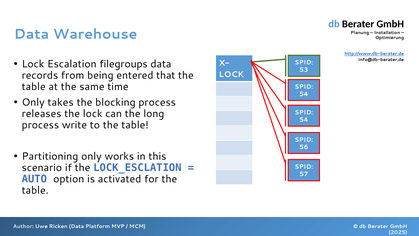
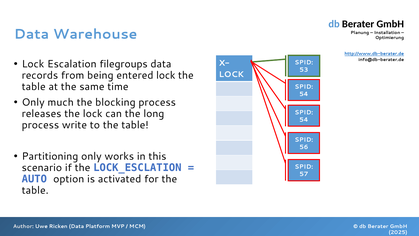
entered that: that -> lock
takes: takes -> much
